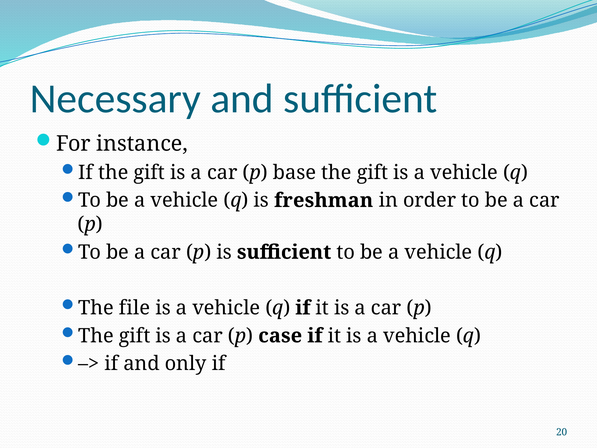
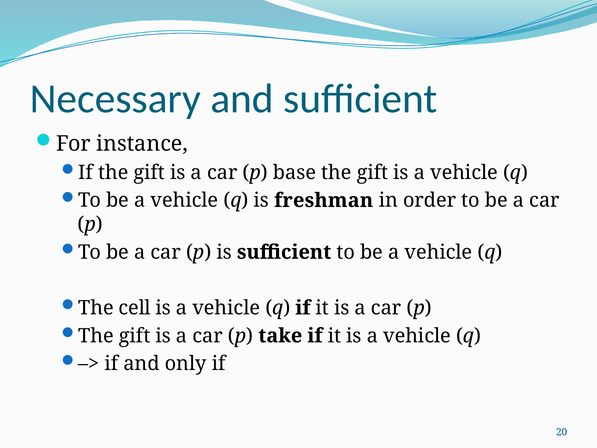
file: file -> cell
case: case -> take
